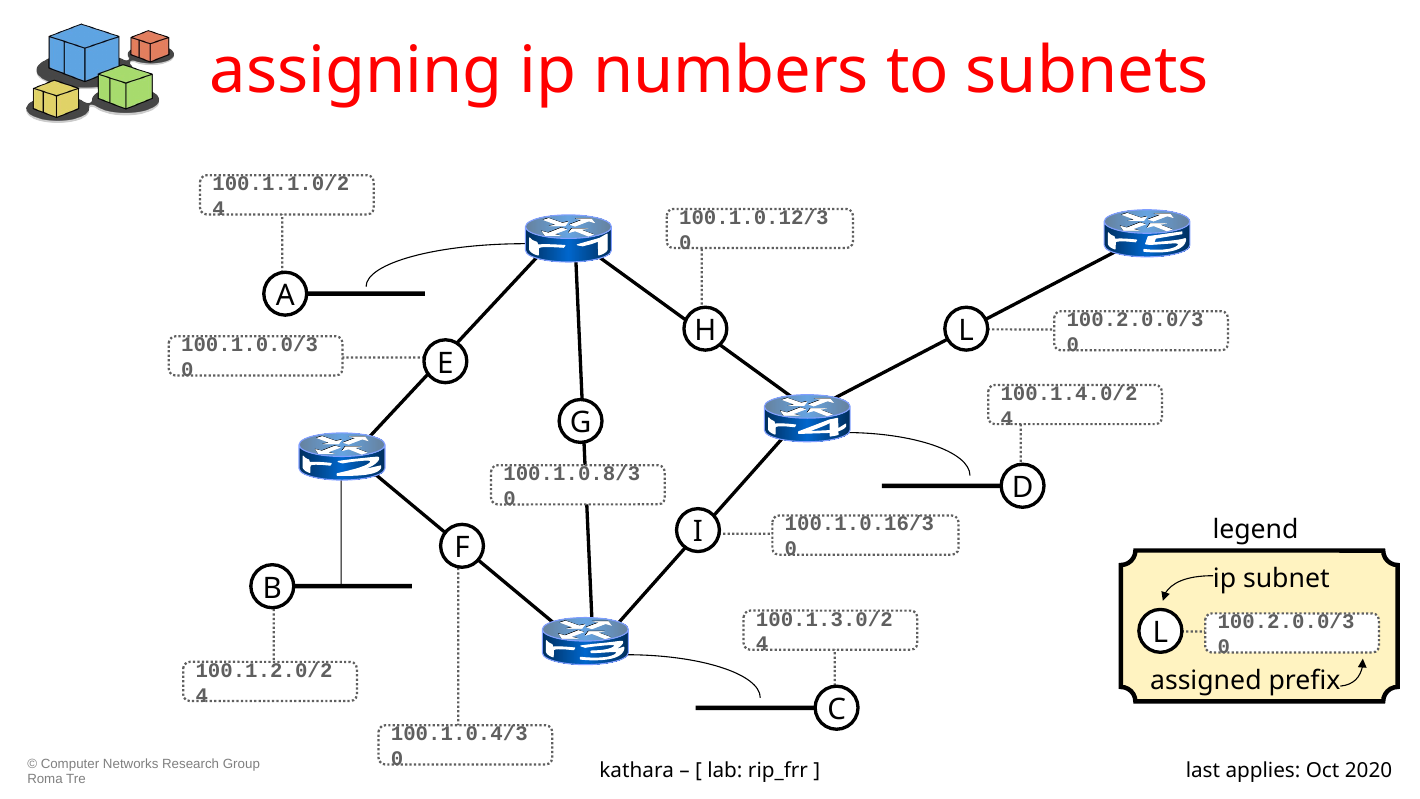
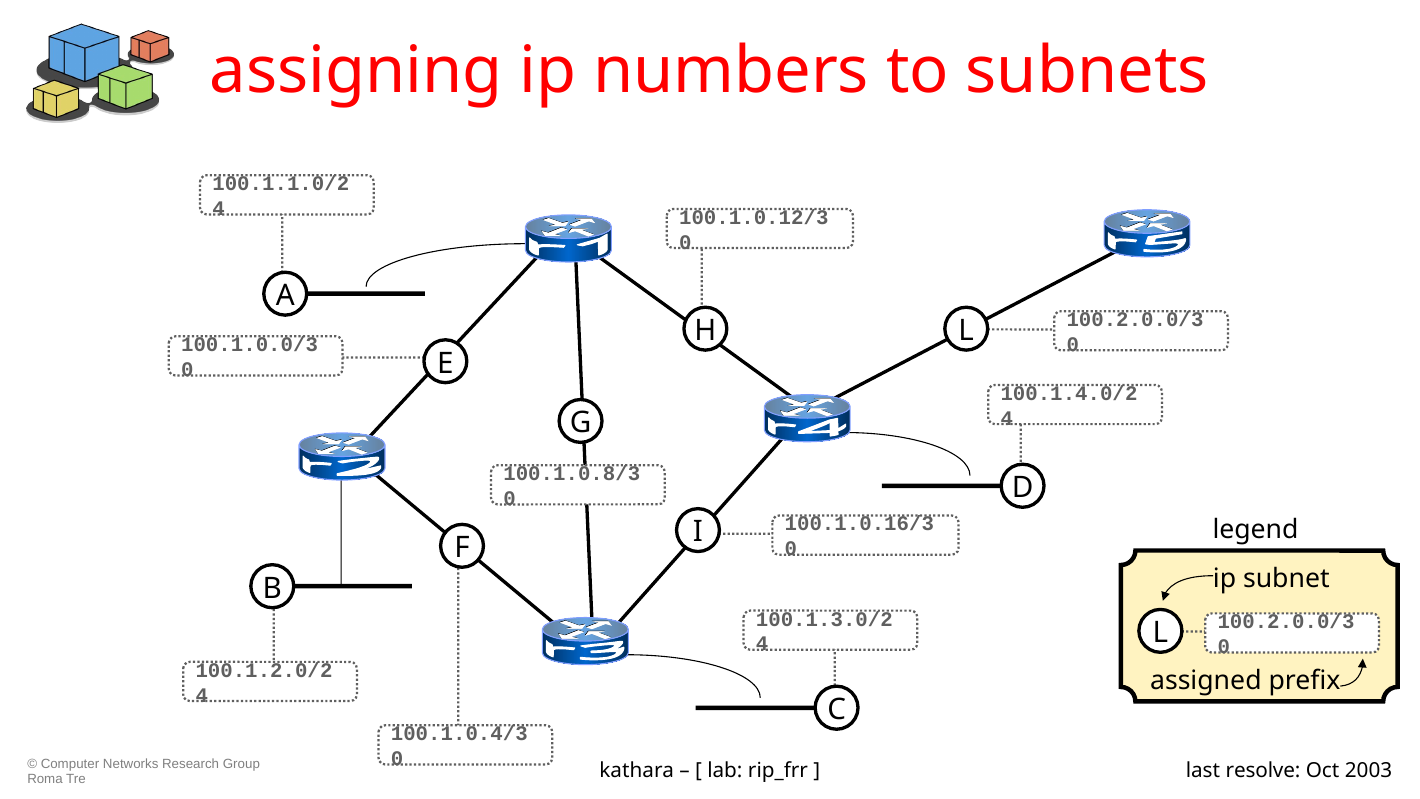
applies: applies -> resolve
2020: 2020 -> 2003
